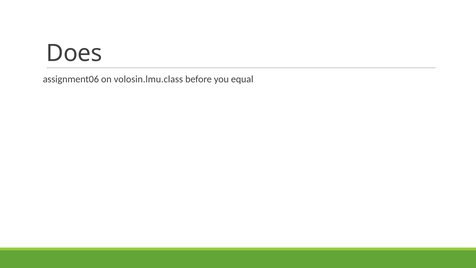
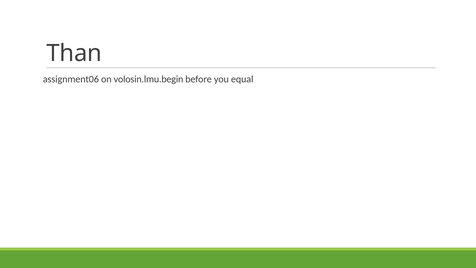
Does: Does -> Than
volosin.lmu.class: volosin.lmu.class -> volosin.lmu.begin
